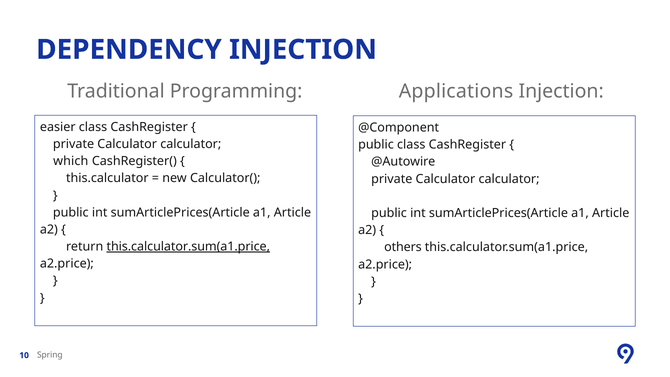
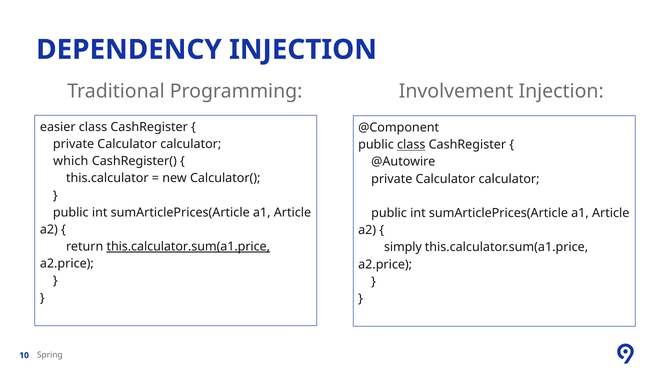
Applications: Applications -> Involvement
class at (411, 145) underline: none -> present
others: others -> simply
